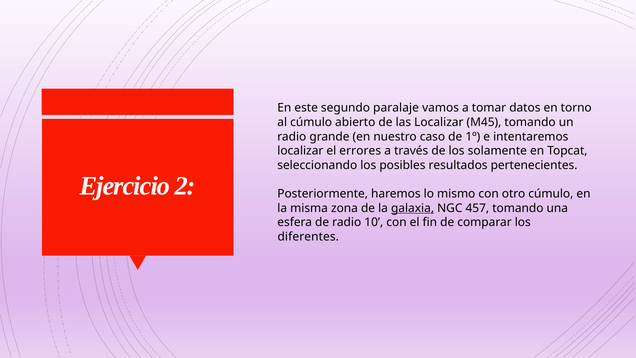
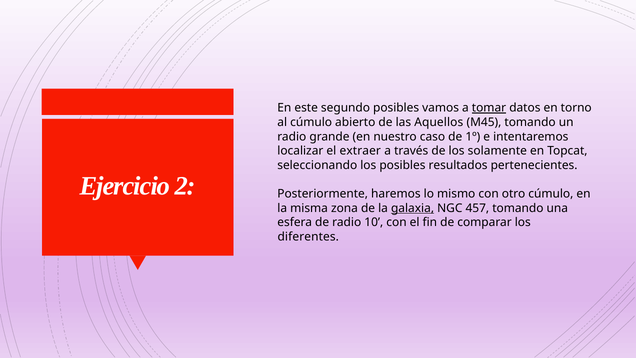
segundo paralaje: paralaje -> posibles
tomar underline: none -> present
las Localizar: Localizar -> Aquellos
errores: errores -> extraer
